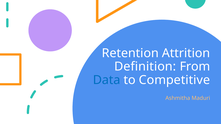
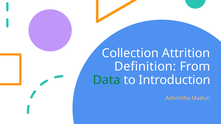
Retention: Retention -> Collection
Data colour: blue -> green
Competitive: Competitive -> Introduction
